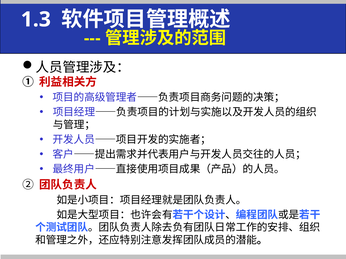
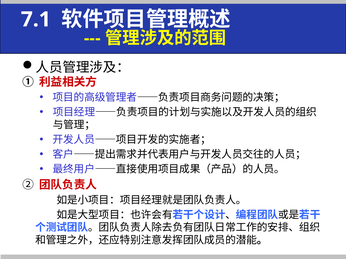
1.3: 1.3 -> 7.1
